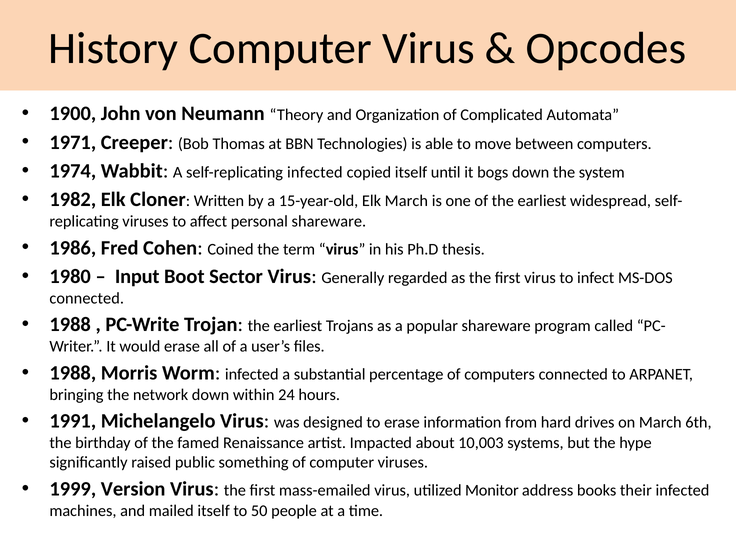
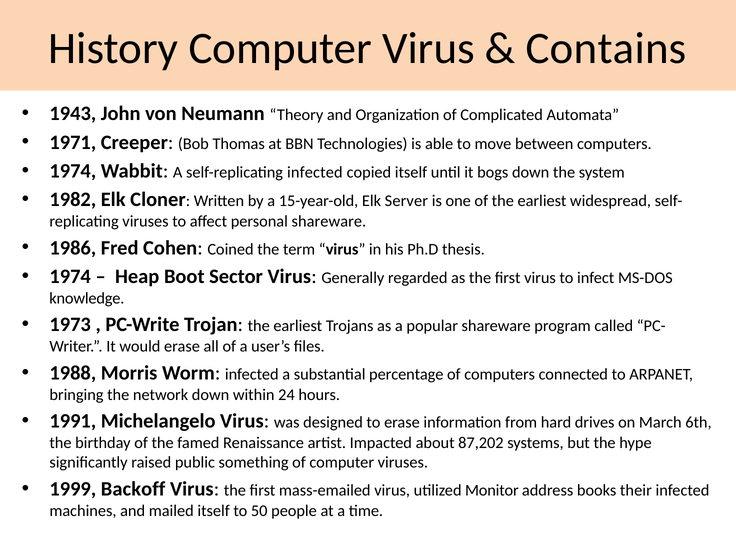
Opcodes: Opcodes -> Contains
1900: 1900 -> 1943
Elk March: March -> Server
1980 at (70, 276): 1980 -> 1974
Input: Input -> Heap
connected at (87, 298): connected -> knowledge
1988 at (70, 325): 1988 -> 1973
10,003: 10,003 -> 87,202
Version: Version -> Backoff
